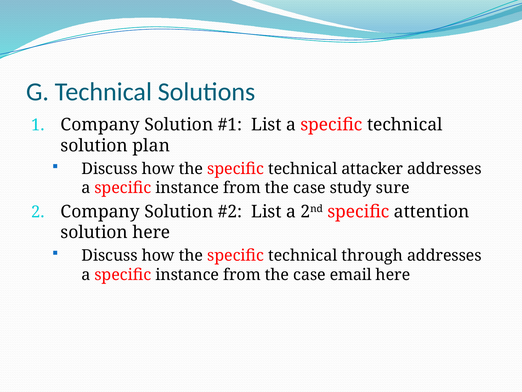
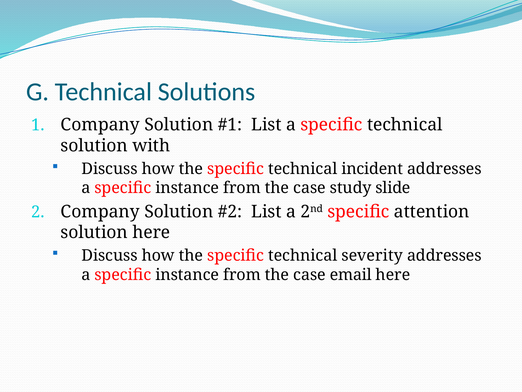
plan: plan -> with
attacker: attacker -> incident
sure: sure -> slide
through: through -> severity
